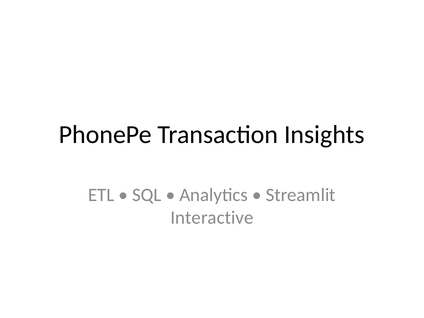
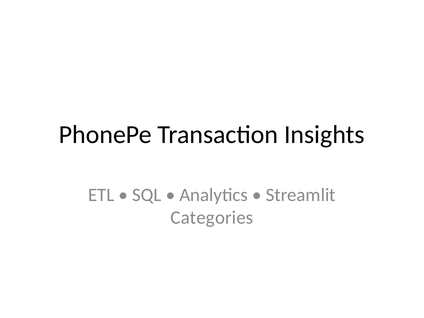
Interactive: Interactive -> Categories
